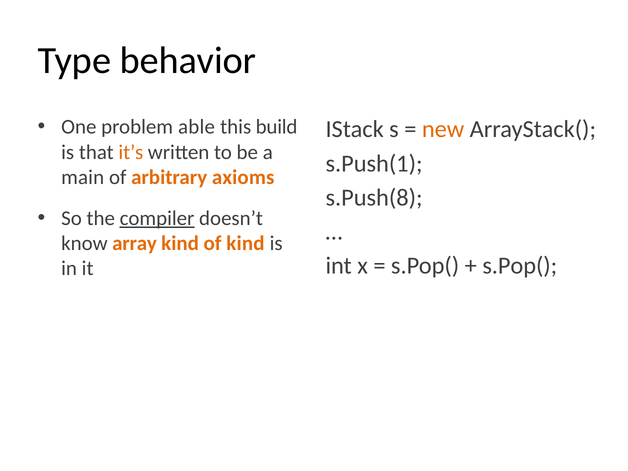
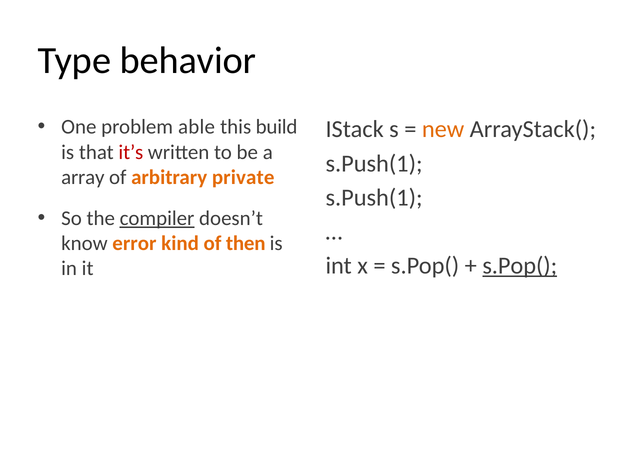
it’s colour: orange -> red
main: main -> array
axioms: axioms -> private
s.Push(8 at (374, 198): s.Push(8 -> s.Push(1
array: array -> error
of kind: kind -> then
s.Pop( at (520, 266) underline: none -> present
